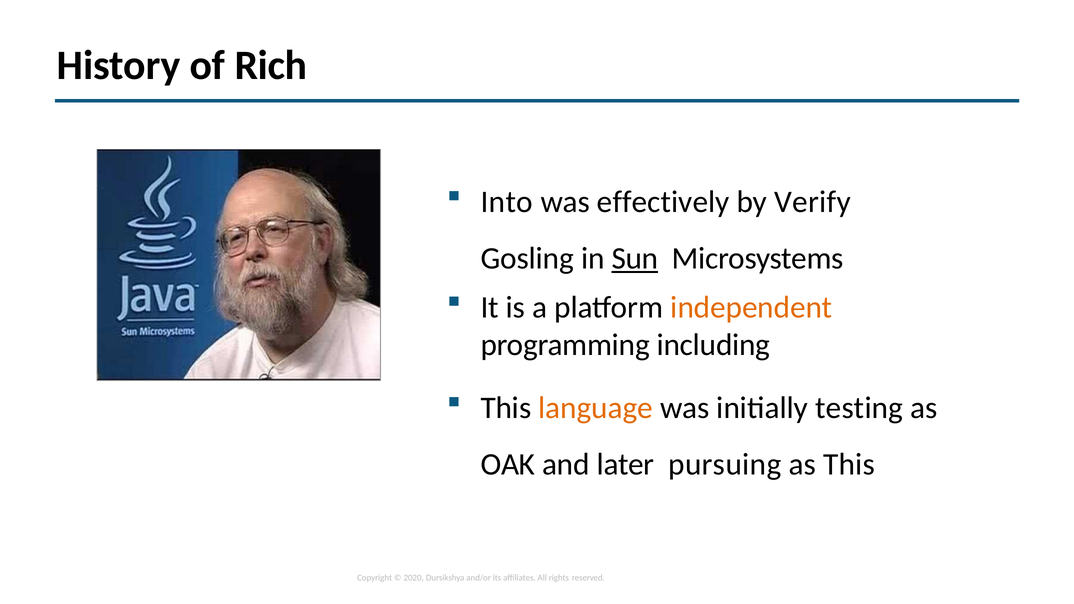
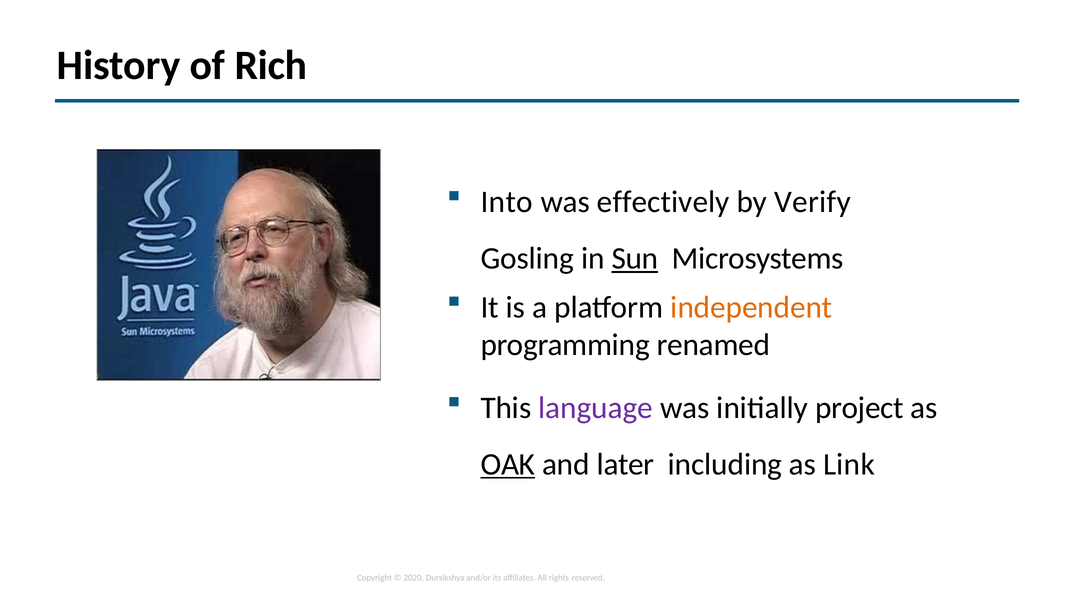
including: including -> renamed
language colour: orange -> purple
testing: testing -> project
OAK underline: none -> present
pursuing: pursuing -> including
as This: This -> Link
